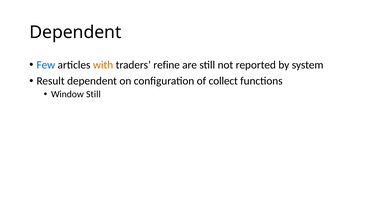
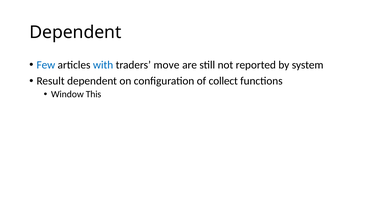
with colour: orange -> blue
refine: refine -> move
Window Still: Still -> This
